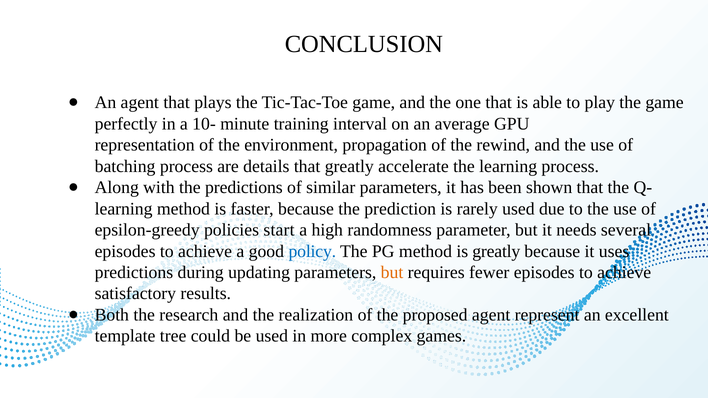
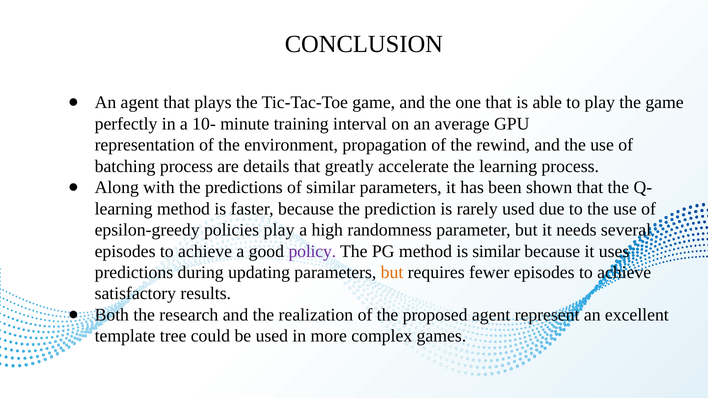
policies start: start -> play
policy colour: blue -> purple
is greatly: greatly -> similar
